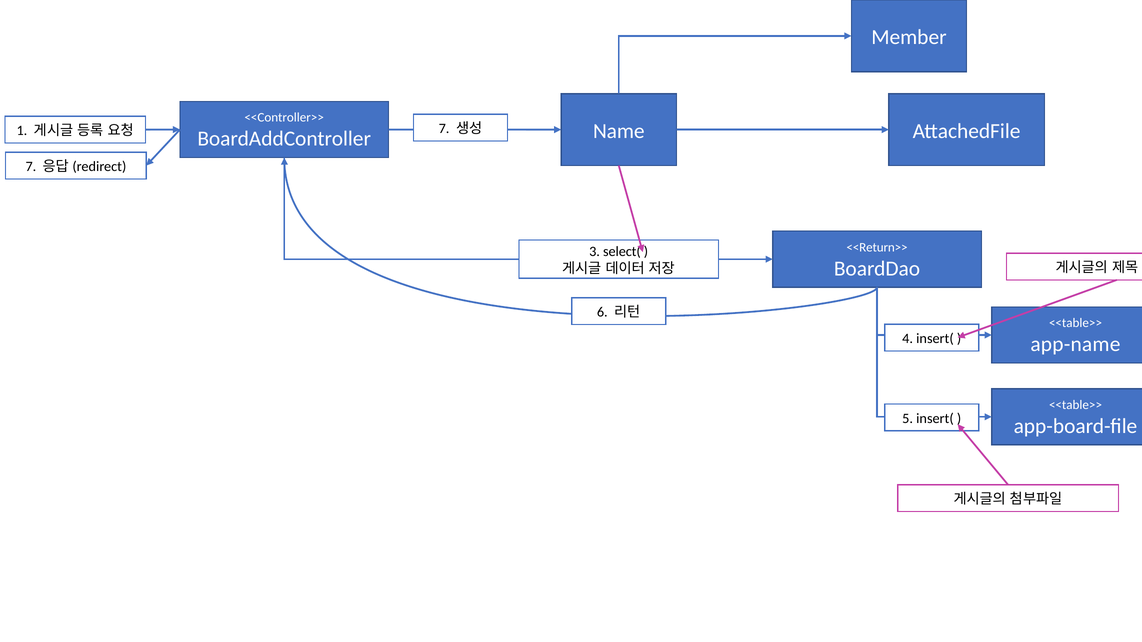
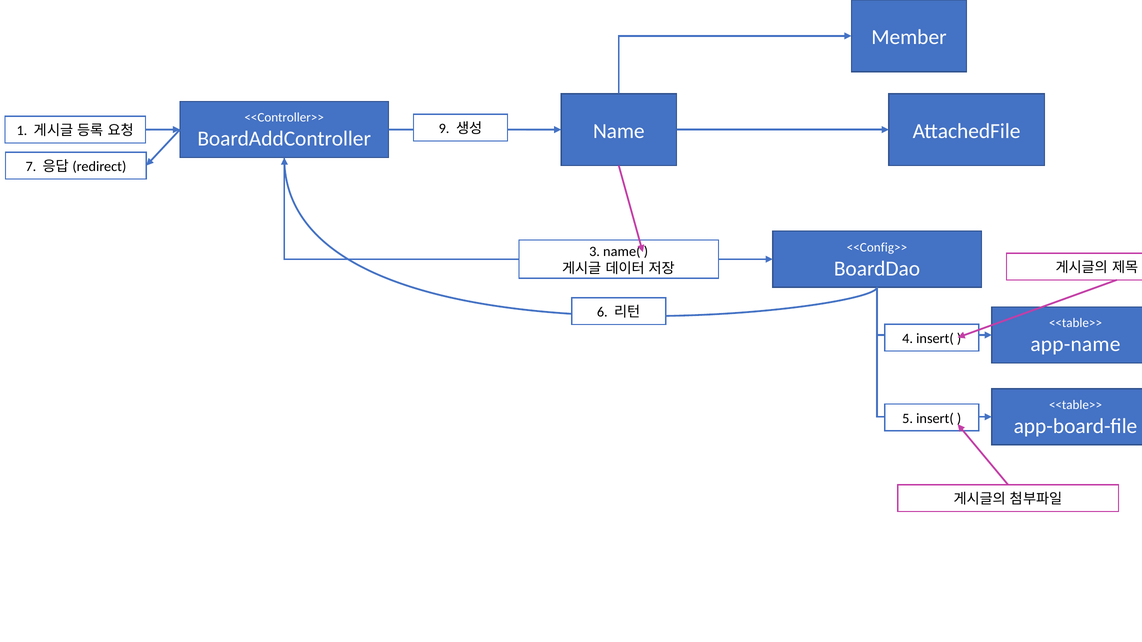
7 at (444, 129): 7 -> 9
<<Return>>: <<Return>> -> <<Config>>
select(: select( -> name(
